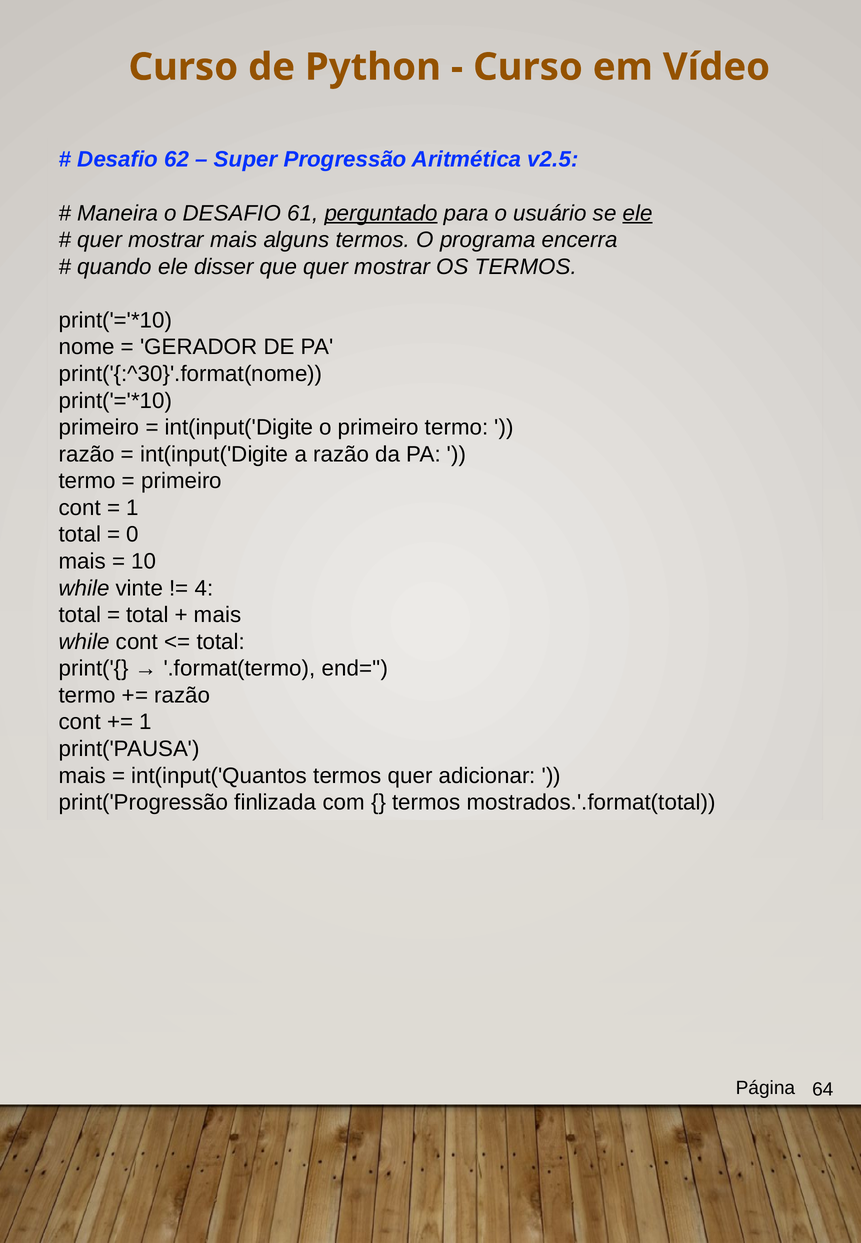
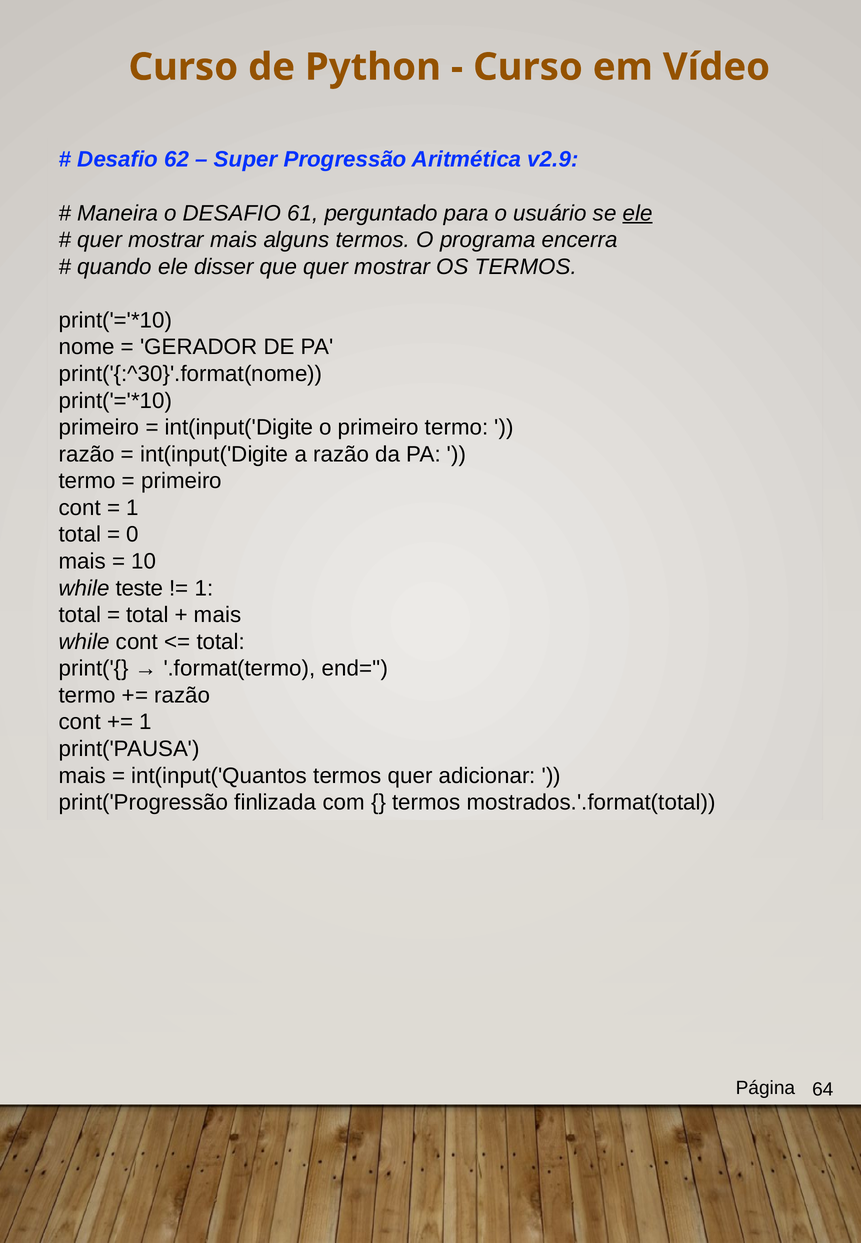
v2.5: v2.5 -> v2.9
perguntado underline: present -> none
vinte: vinte -> teste
4 at (204, 589): 4 -> 1
